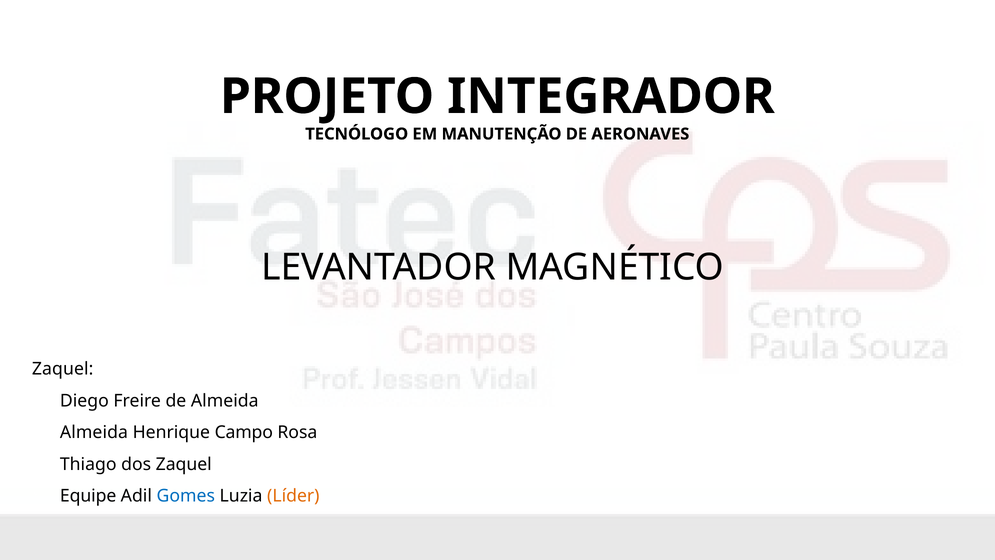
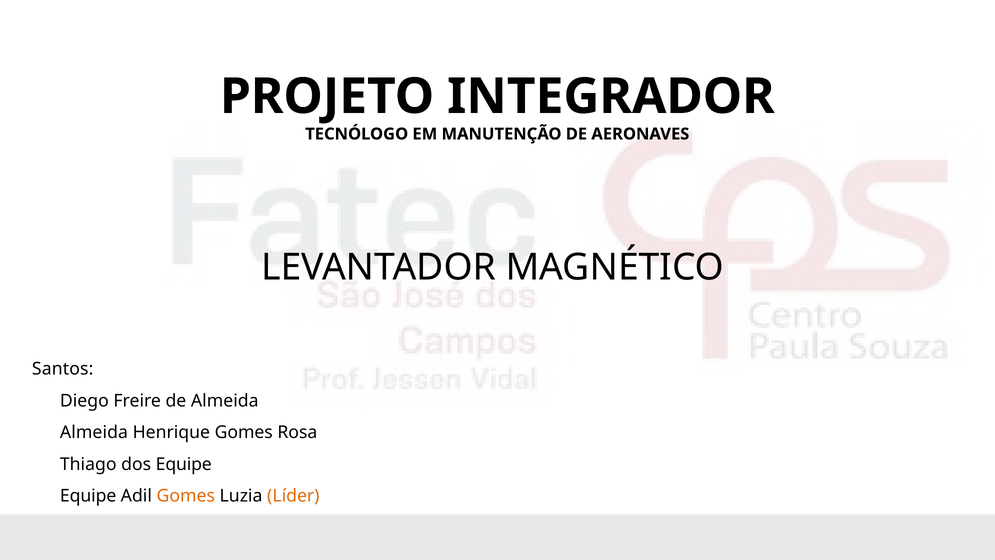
Zaquel at (63, 369): Zaquel -> Santos
Henrique Campo: Campo -> Gomes
dos Zaquel: Zaquel -> Equipe
Gomes at (186, 496) colour: blue -> orange
